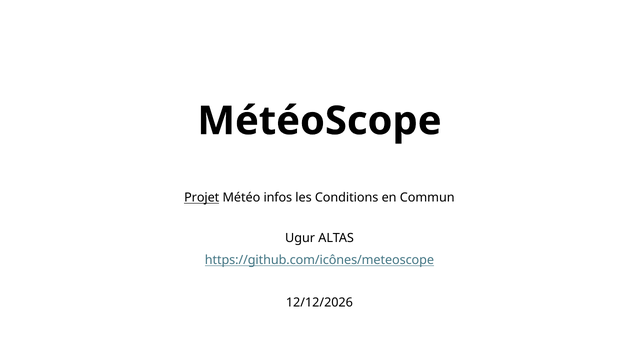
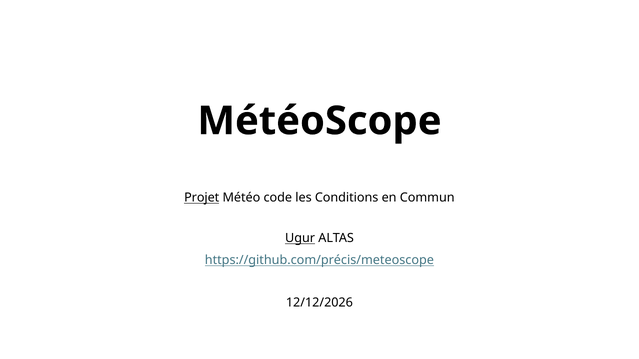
infos: infos -> code
Ugur underline: none -> present
https://github.com/icônes/meteoscope: https://github.com/icônes/meteoscope -> https://github.com/précis/meteoscope
